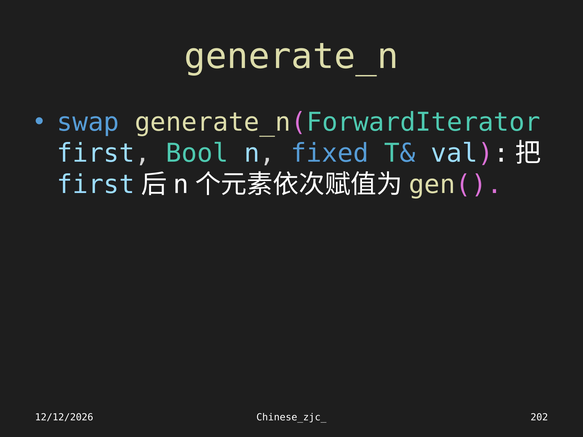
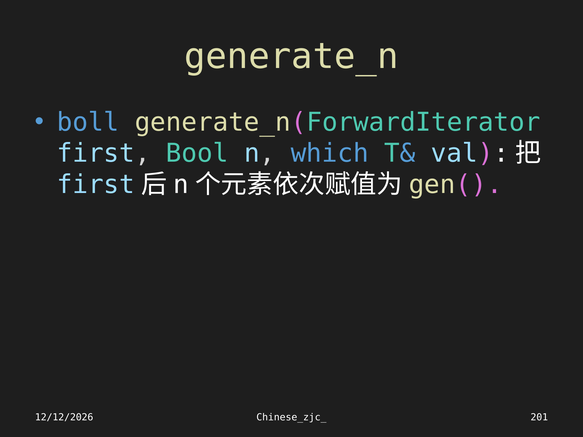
swap: swap -> boll
fixed: fixed -> which
202: 202 -> 201
